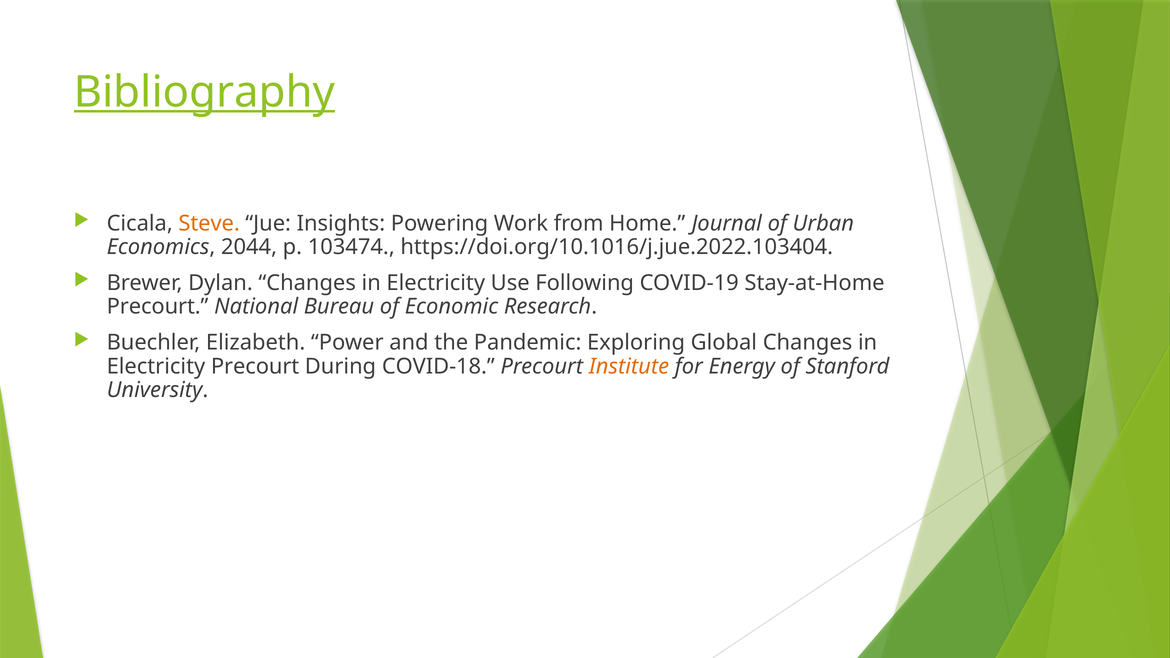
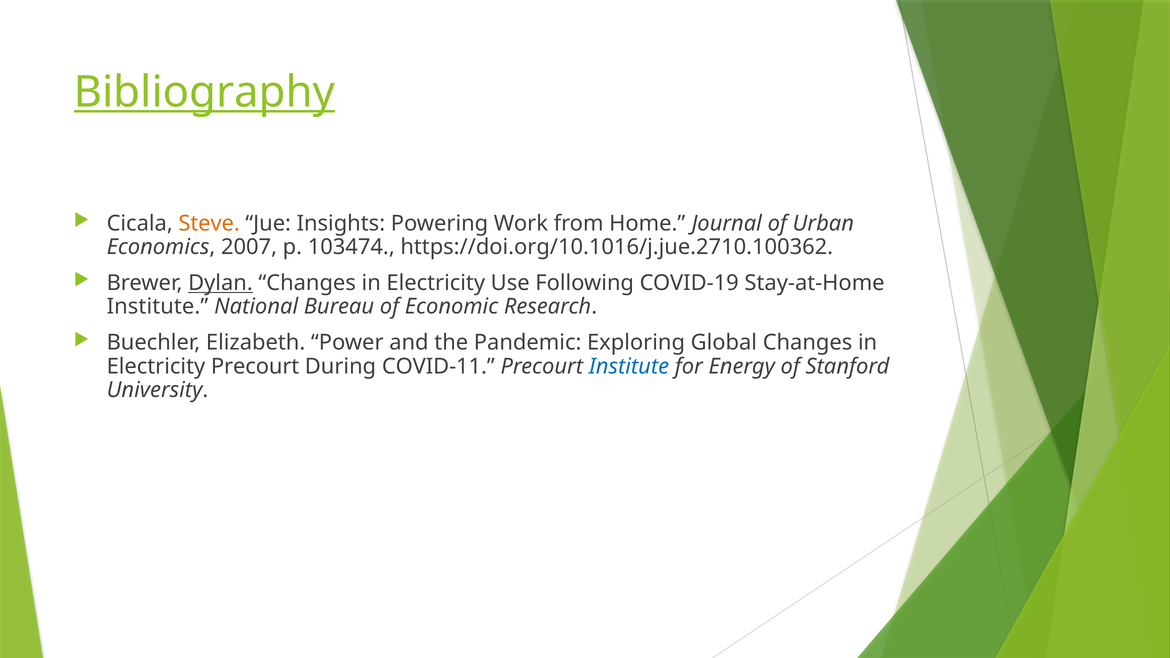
2044: 2044 -> 2007
https://doi.org/10.1016/j.jue.2022.103404: https://doi.org/10.1016/j.jue.2022.103404 -> https://doi.org/10.1016/j.jue.2710.100362
Dylan underline: none -> present
Precourt at (158, 307): Precourt -> Institute
COVID-18: COVID-18 -> COVID-11
Institute at (629, 366) colour: orange -> blue
